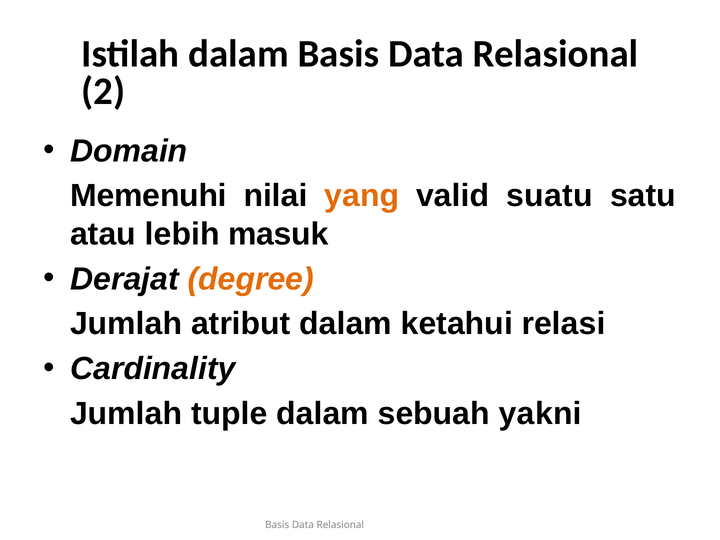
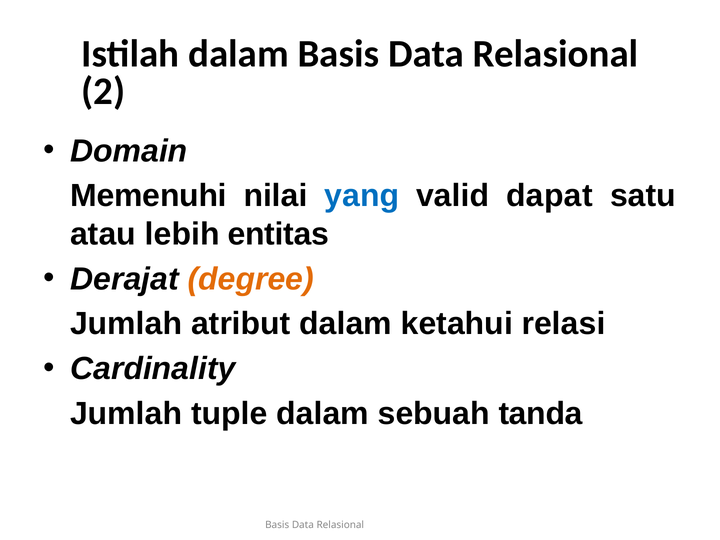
yang colour: orange -> blue
suatu: suatu -> dapat
masuk: masuk -> entitas
yakni: yakni -> tanda
